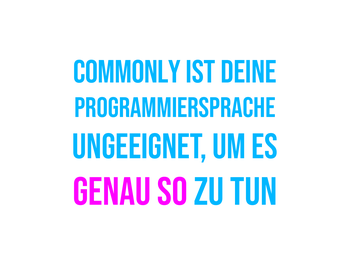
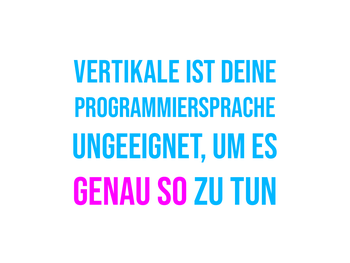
Commonly: Commonly -> Vertikale
